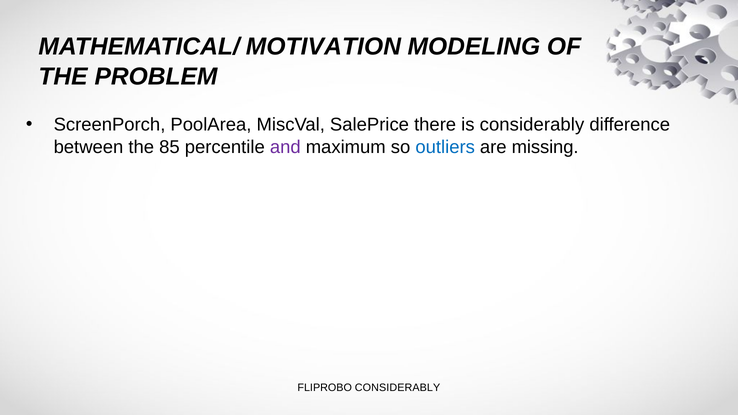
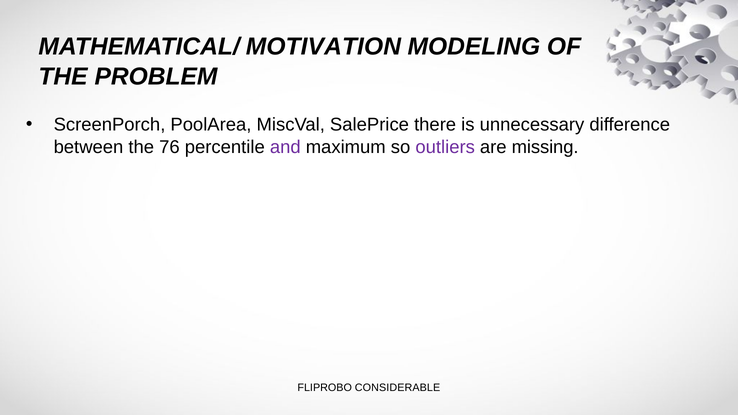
is considerably: considerably -> unnecessary
85: 85 -> 76
outliers colour: blue -> purple
FLIPROBO CONSIDERABLY: CONSIDERABLY -> CONSIDERABLE
